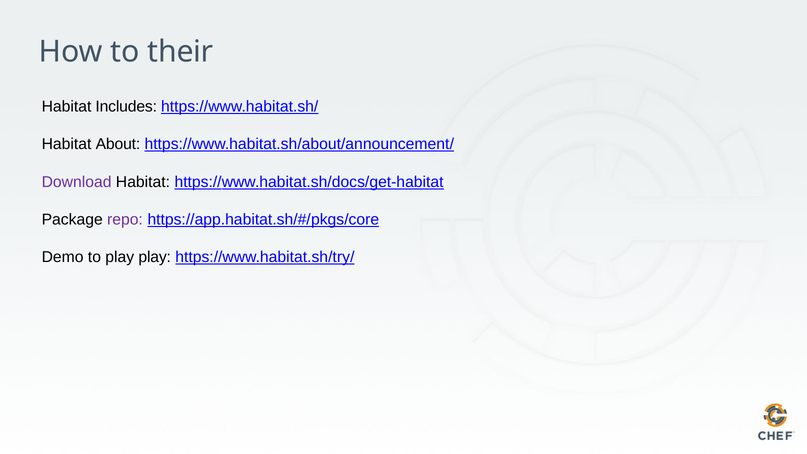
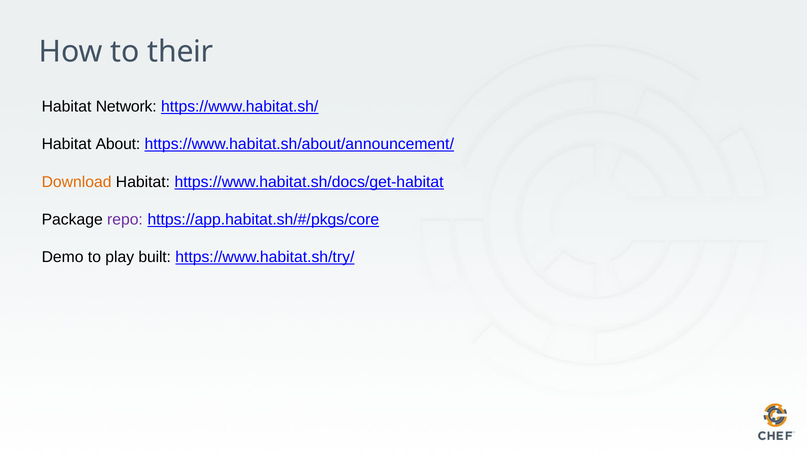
Includes: Includes -> Network
Download colour: purple -> orange
play play: play -> built
